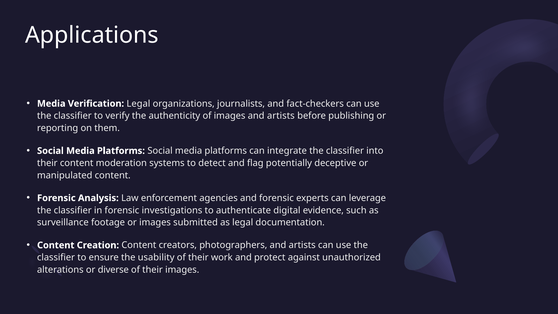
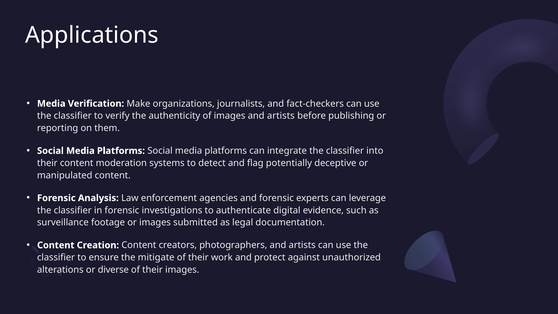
Verification Legal: Legal -> Make
usability: usability -> mitigate
